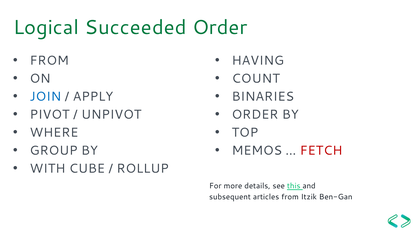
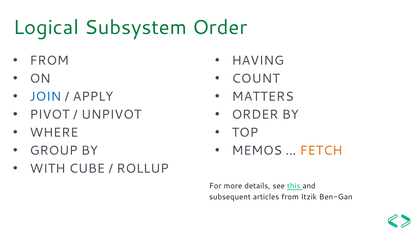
Succeeded: Succeeded -> Subsystem
BINARIES: BINARIES -> MATTERS
FETCH colour: red -> orange
